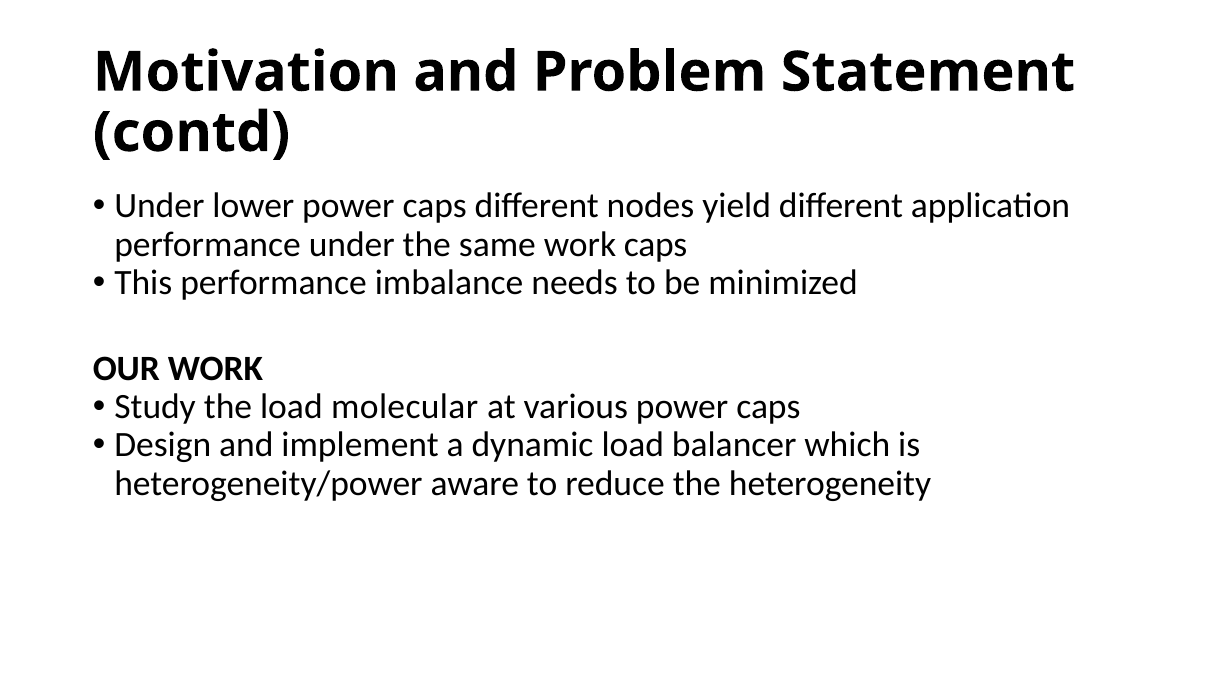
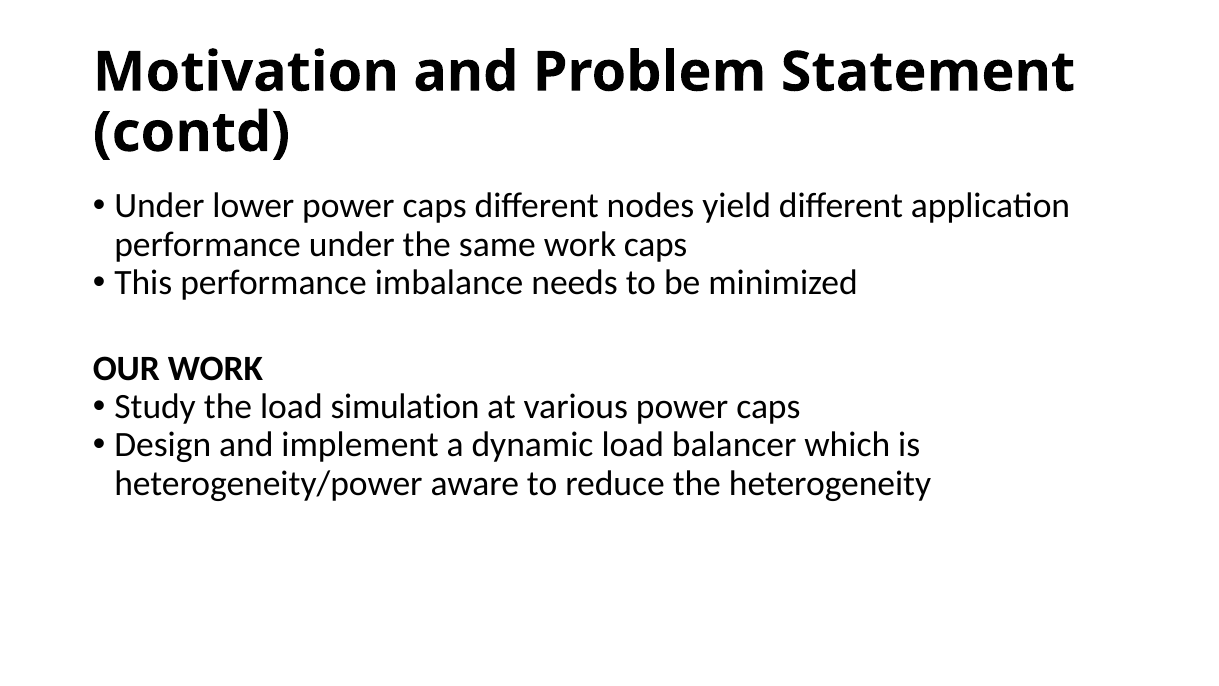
molecular: molecular -> simulation
